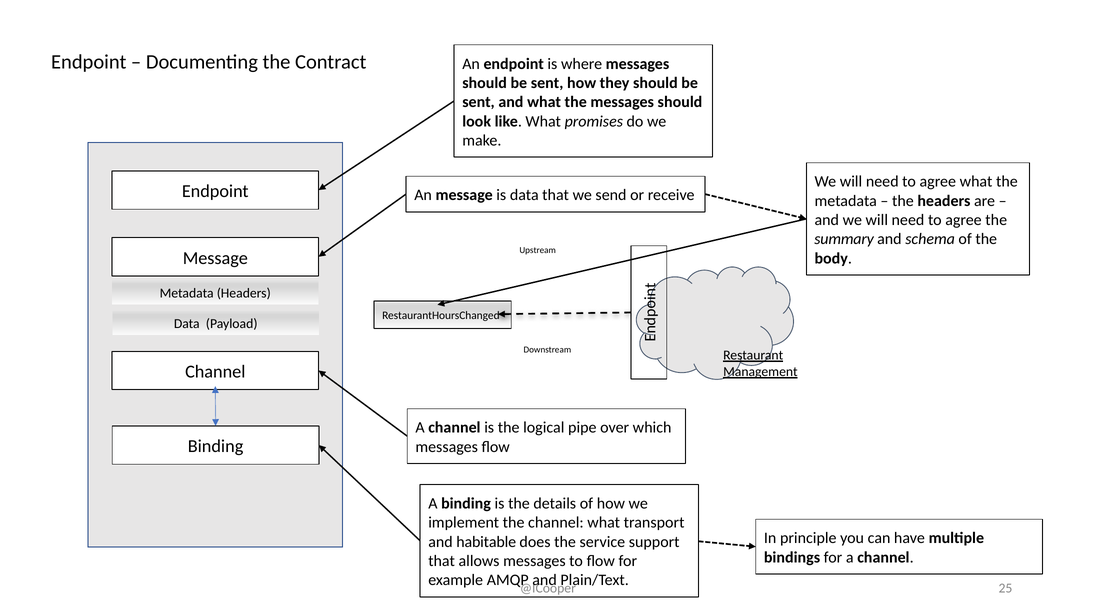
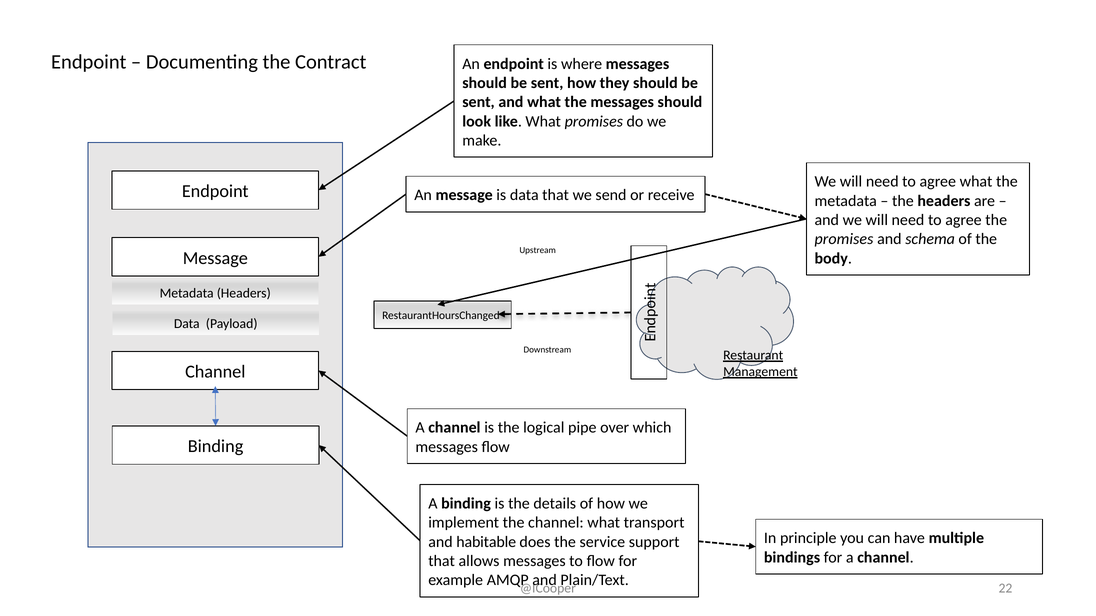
summary at (844, 239): summary -> promises
25: 25 -> 22
